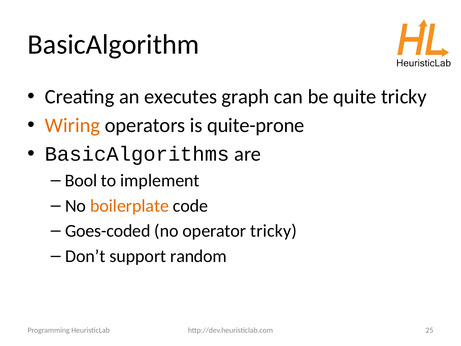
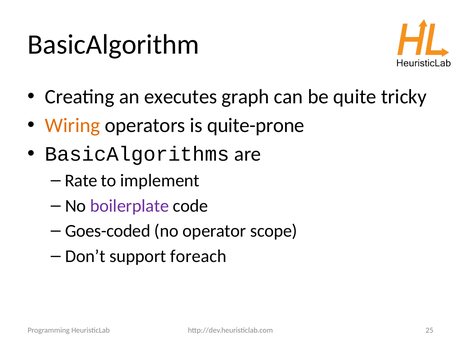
Bool: Bool -> Rate
boilerplate colour: orange -> purple
operator tricky: tricky -> scope
random: random -> foreach
